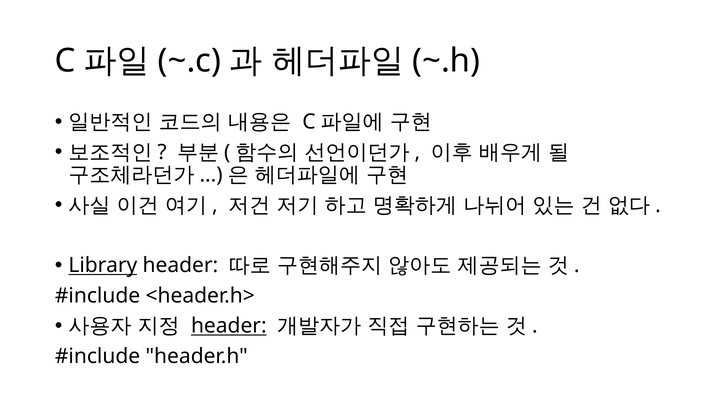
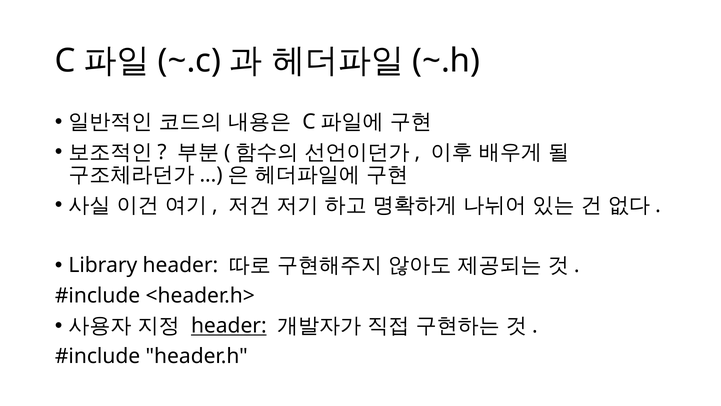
Library underline: present -> none
